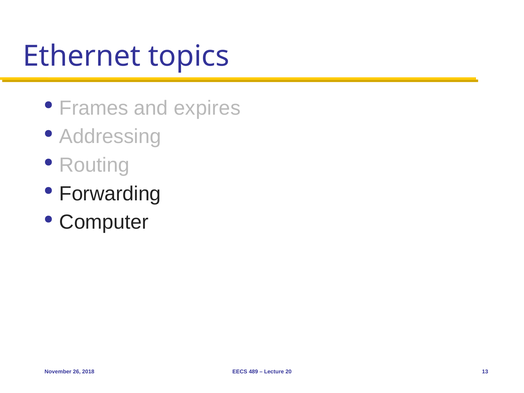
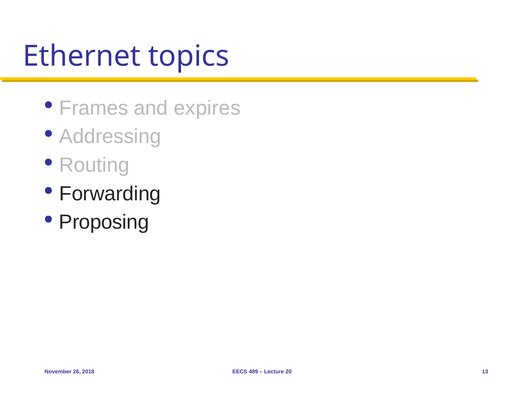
Computer: Computer -> Proposing
